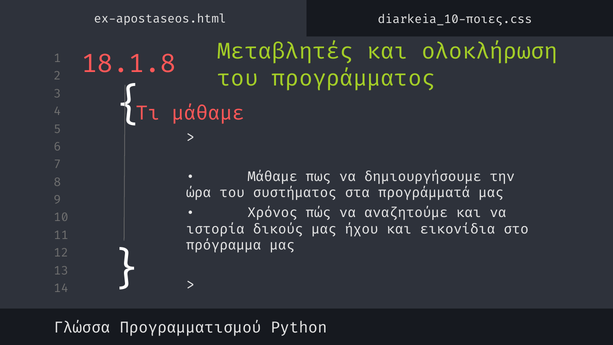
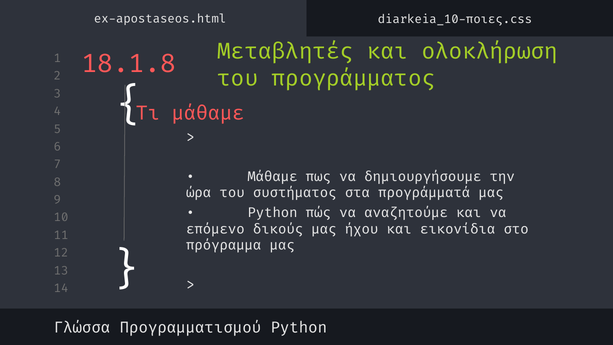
Χρόνος at (273, 213): Χρόνος -> Python
ιστορία: ιστορία -> επόμενο
